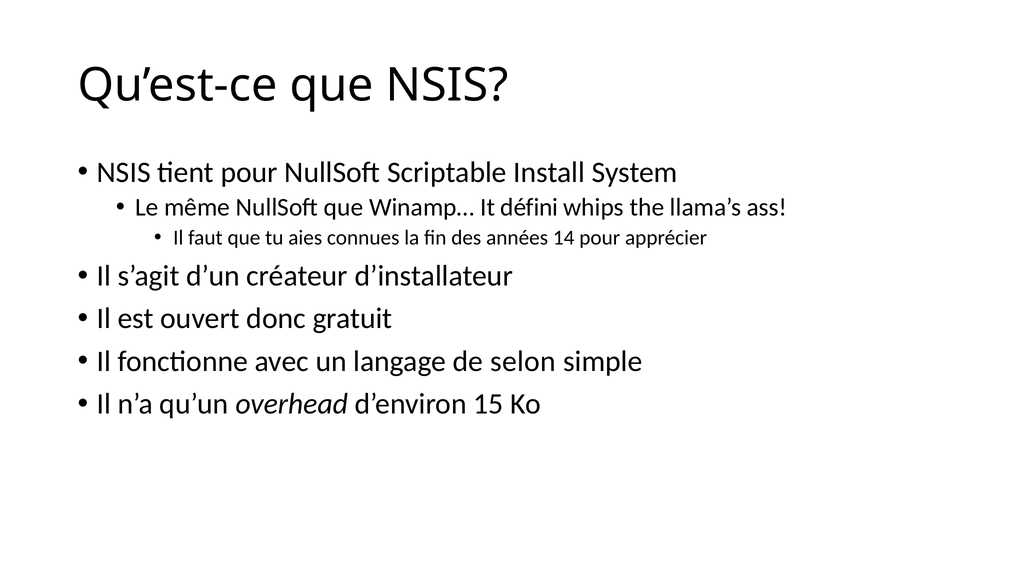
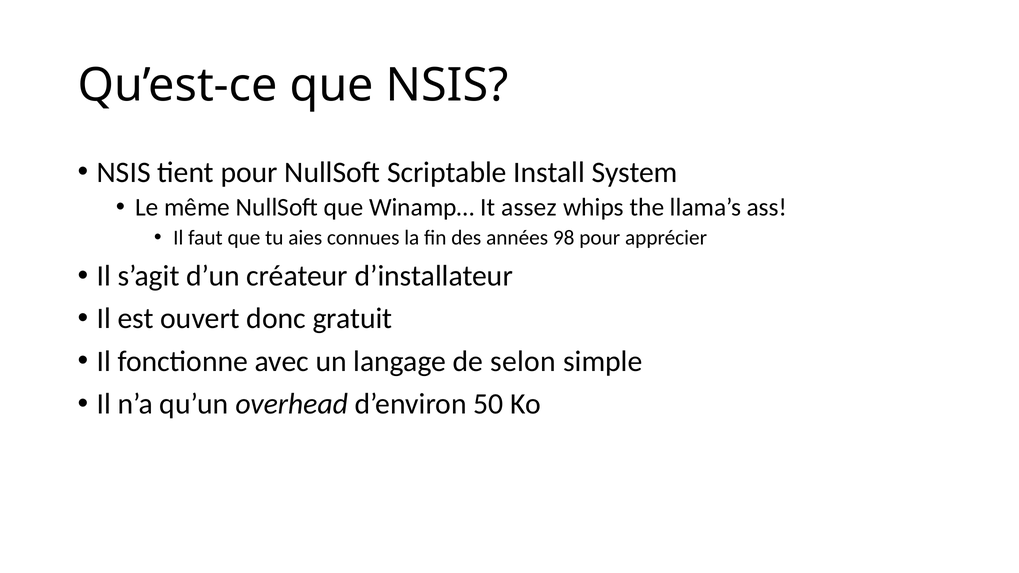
défini: défini -> assez
14: 14 -> 98
15: 15 -> 50
